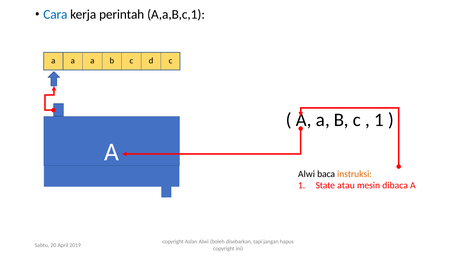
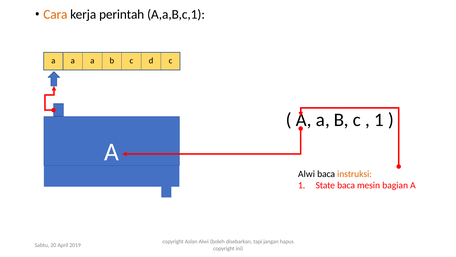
Cara colour: blue -> orange
State atau: atau -> baca
dibaca: dibaca -> bagian
